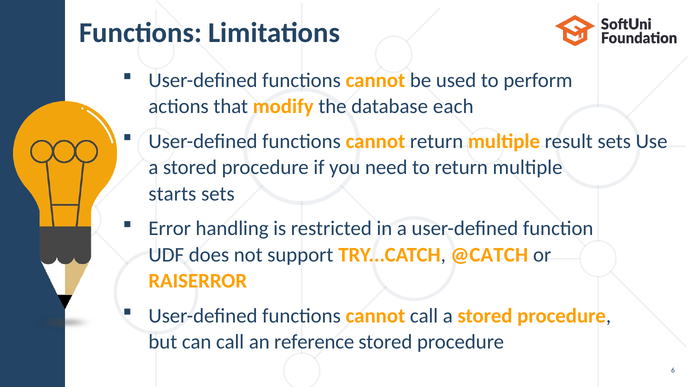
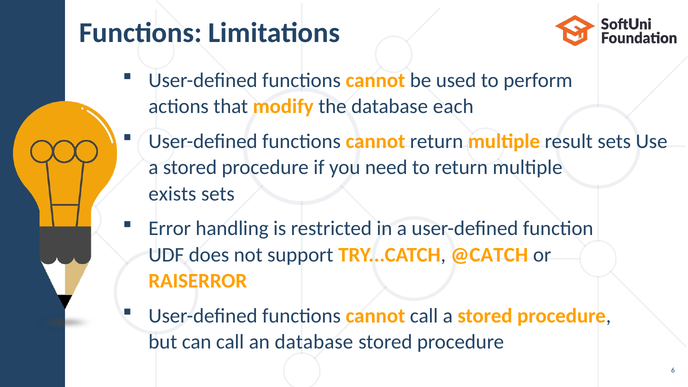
starts: starts -> exists
an reference: reference -> database
